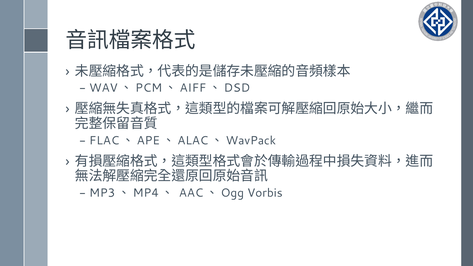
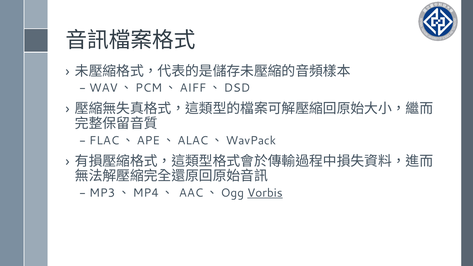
Vorbis underline: none -> present
